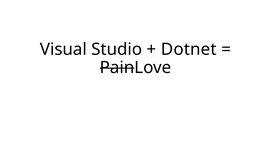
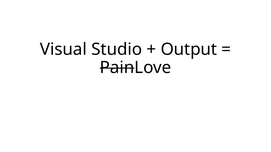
Dotnet: Dotnet -> Output
